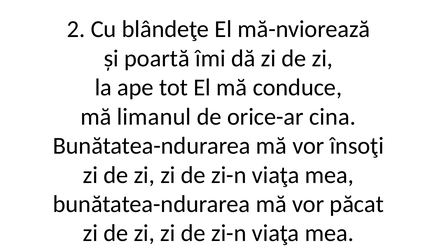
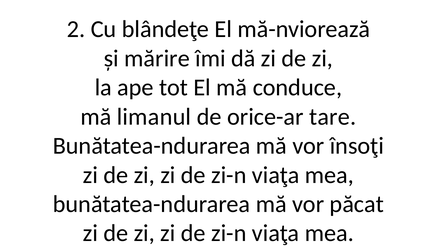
poartă: poartă -> mărire
cina: cina -> tare
